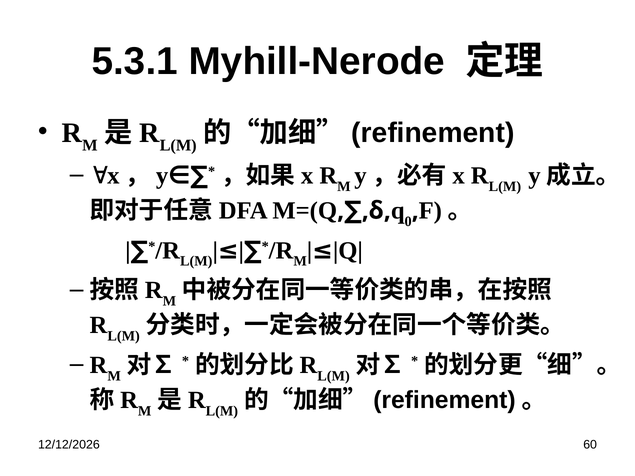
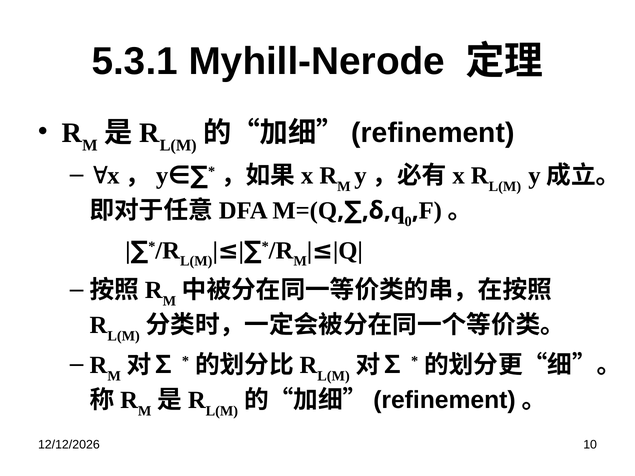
60: 60 -> 10
